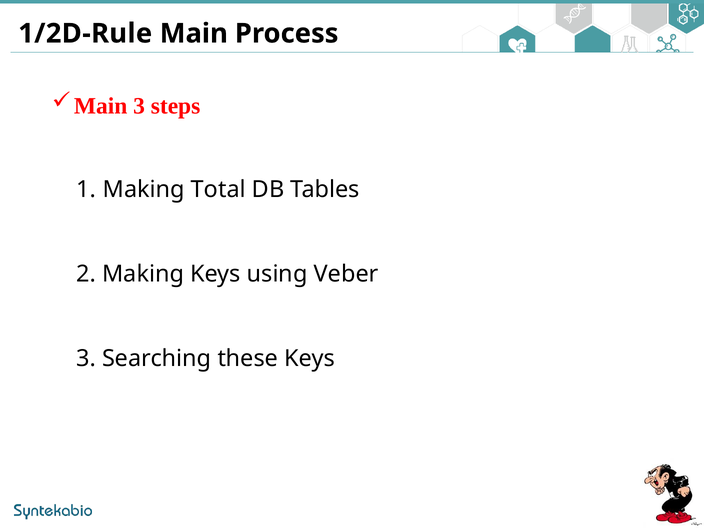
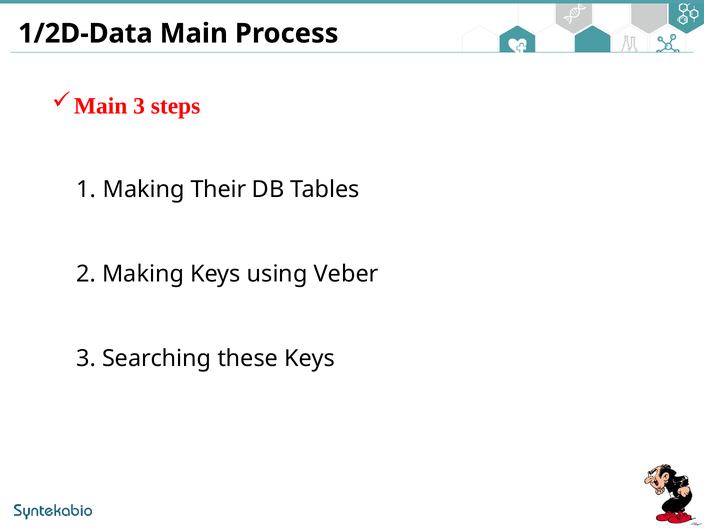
1/2D-Rule: 1/2D-Rule -> 1/2D-Data
Total: Total -> Their
